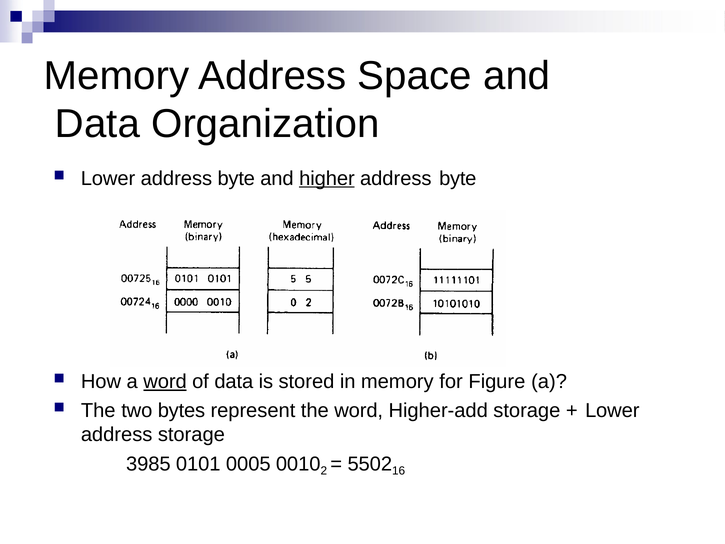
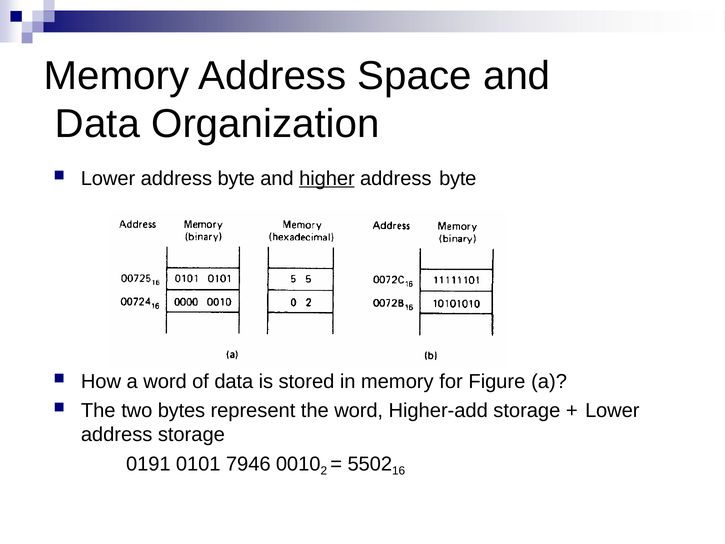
word at (165, 381) underline: present -> none
3985: 3985 -> 0191
0005: 0005 -> 7946
